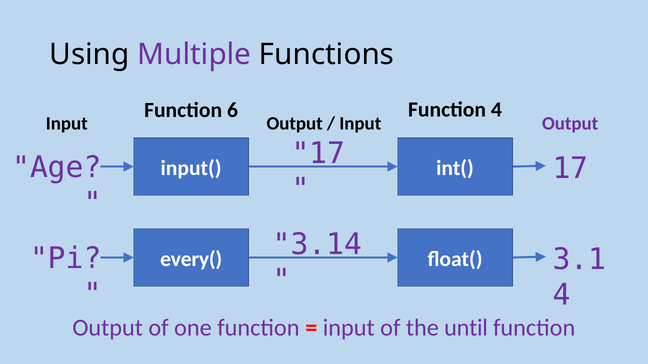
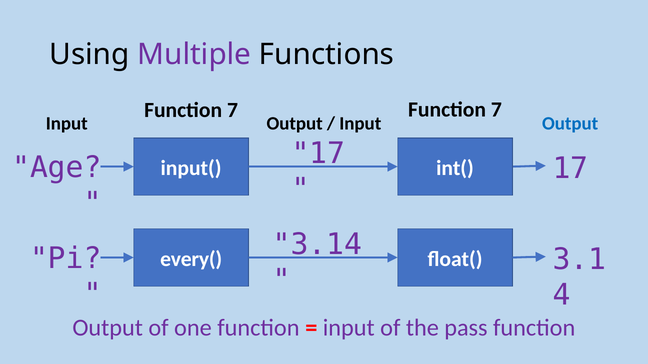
4 at (496, 110): 4 -> 7
6 at (232, 110): 6 -> 7
Output at (570, 123) colour: purple -> blue
until: until -> pass
